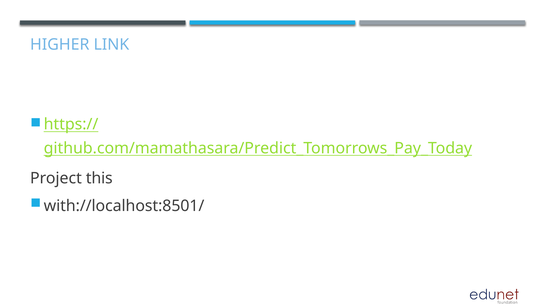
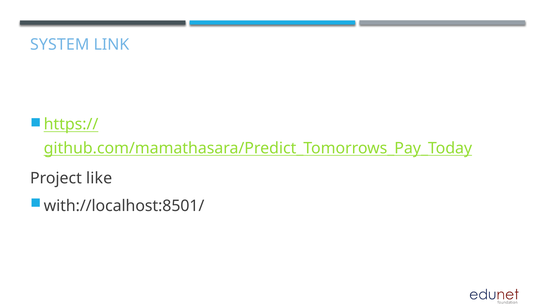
HIGHER: HIGHER -> SYSTEM
this: this -> like
